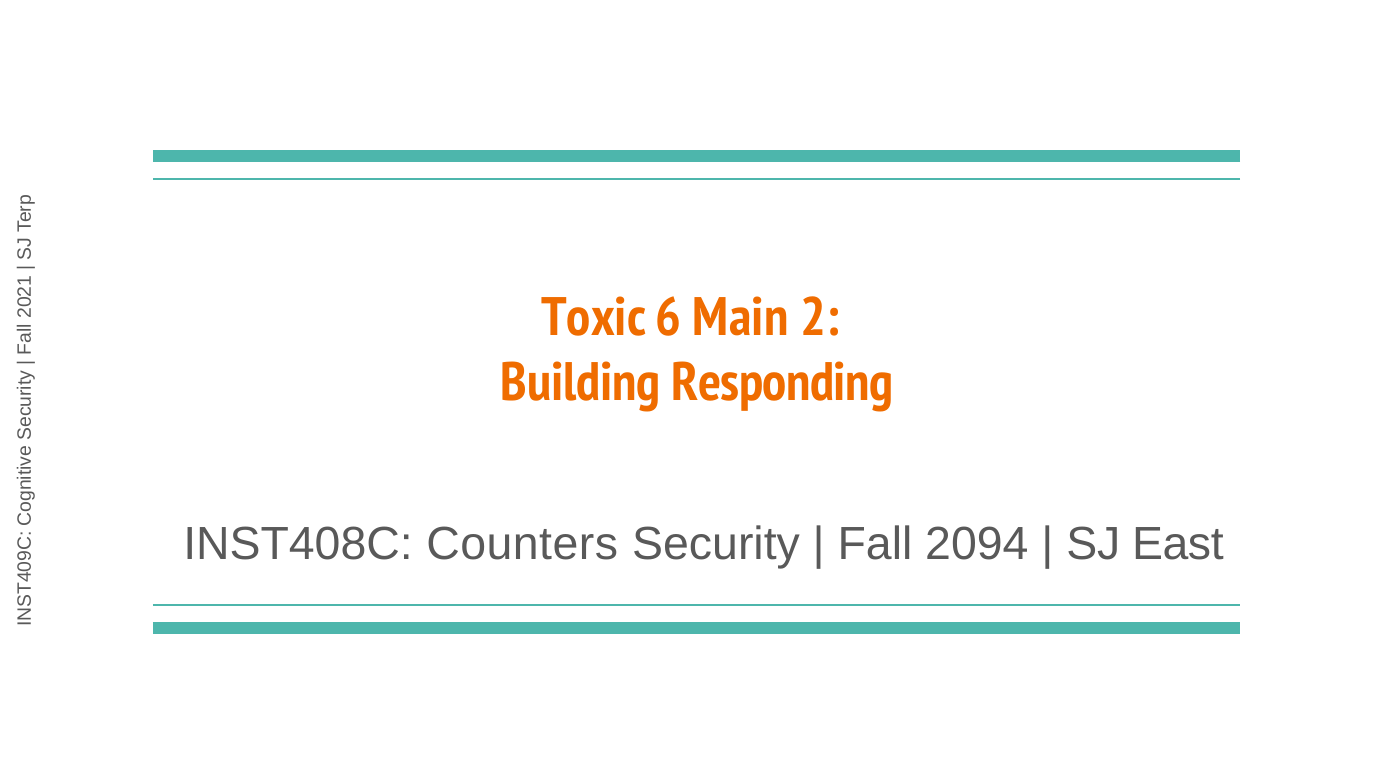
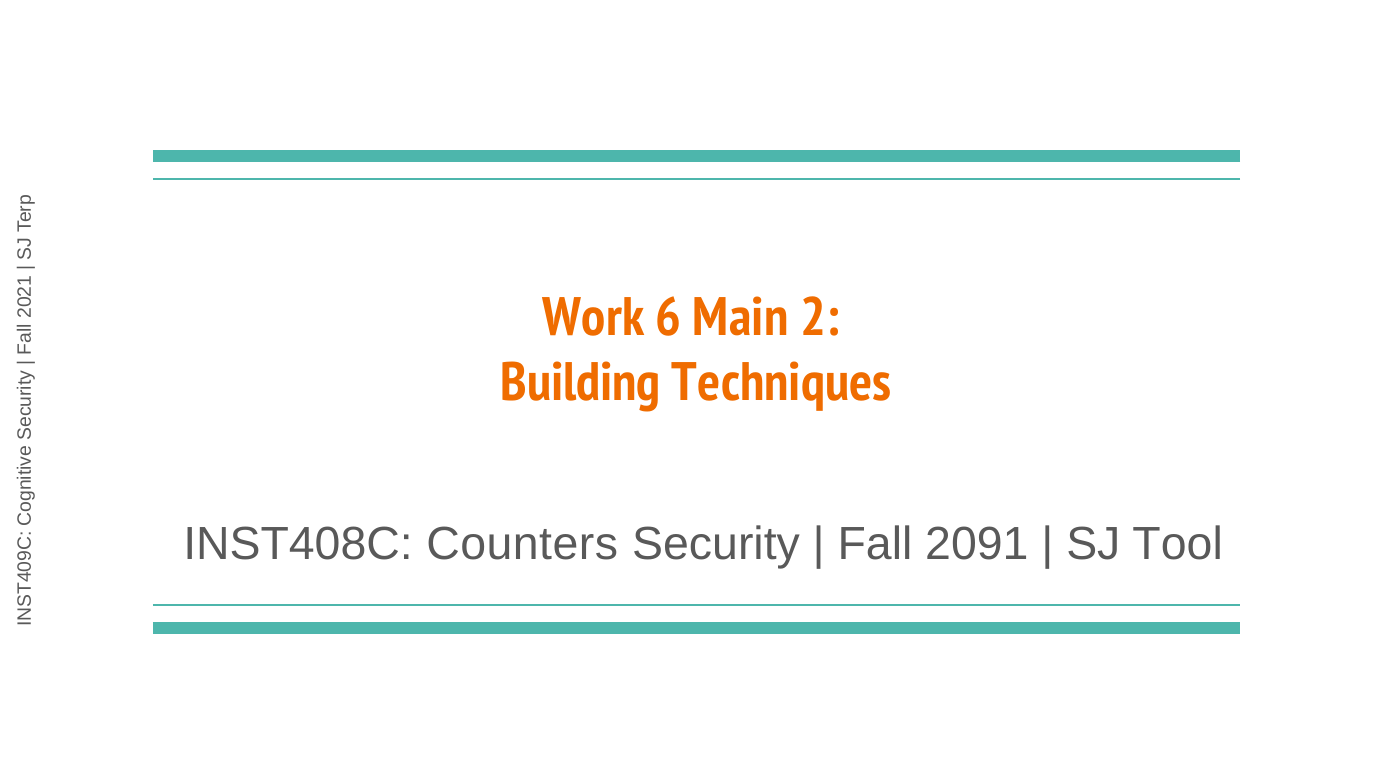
Toxic: Toxic -> Work
Responding: Responding -> Techniques
2094: 2094 -> 2091
East: East -> Tool
